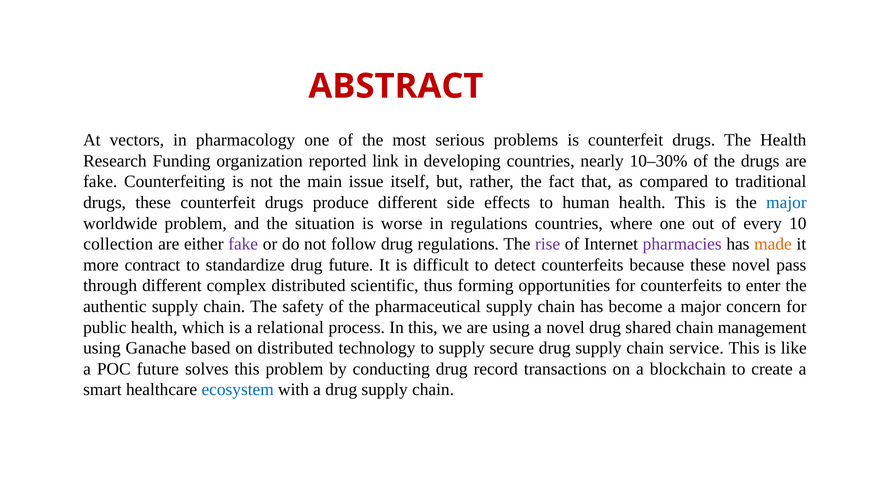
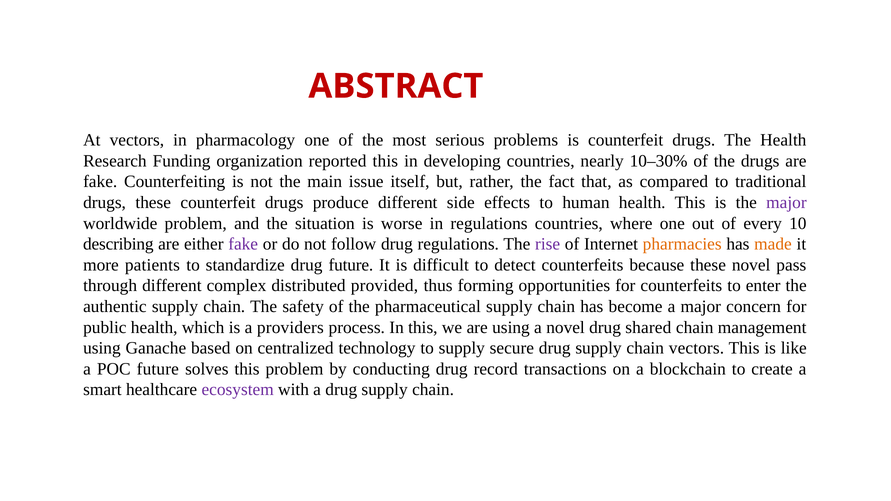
reported link: link -> this
major at (786, 203) colour: blue -> purple
collection: collection -> describing
pharmacies colour: purple -> orange
contract: contract -> patients
scientific: scientific -> provided
relational: relational -> providers
on distributed: distributed -> centralized
chain service: service -> vectors
ecosystem colour: blue -> purple
